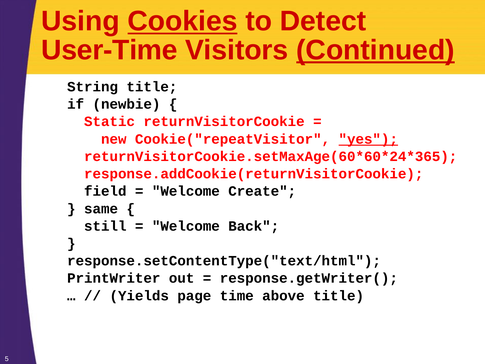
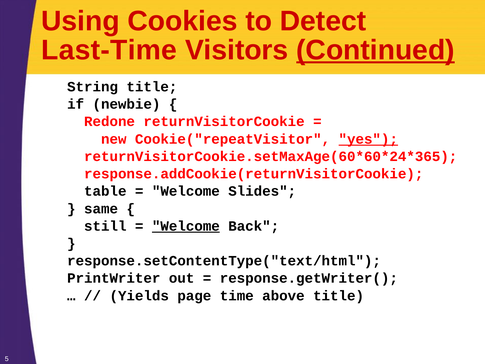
Cookies underline: present -> none
User-Time: User-Time -> Last-Time
Static: Static -> Redone
field: field -> table
Create: Create -> Slides
Welcome at (186, 226) underline: none -> present
